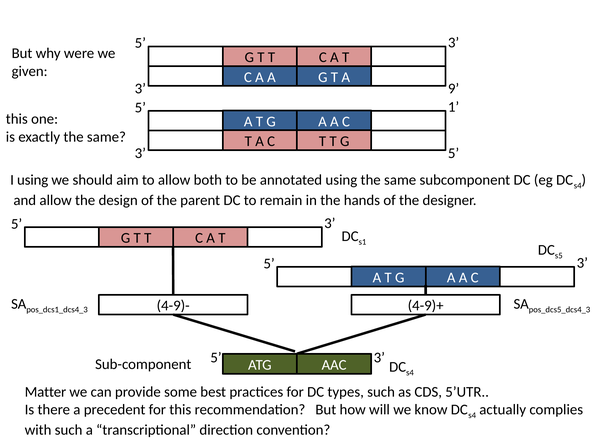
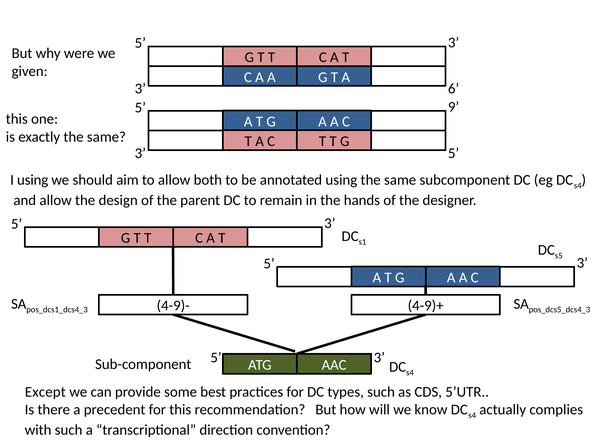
9: 9 -> 6
1: 1 -> 9
Matter: Matter -> Except
